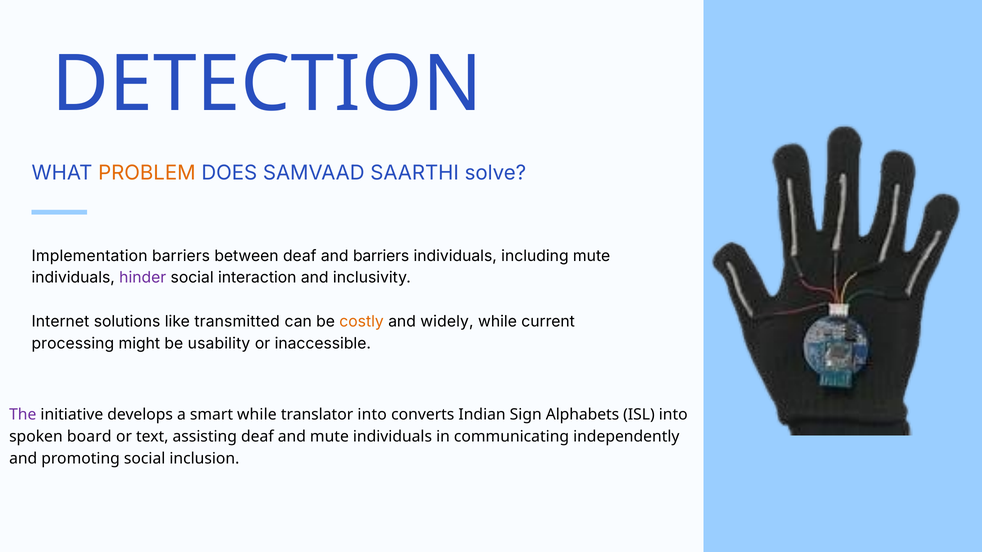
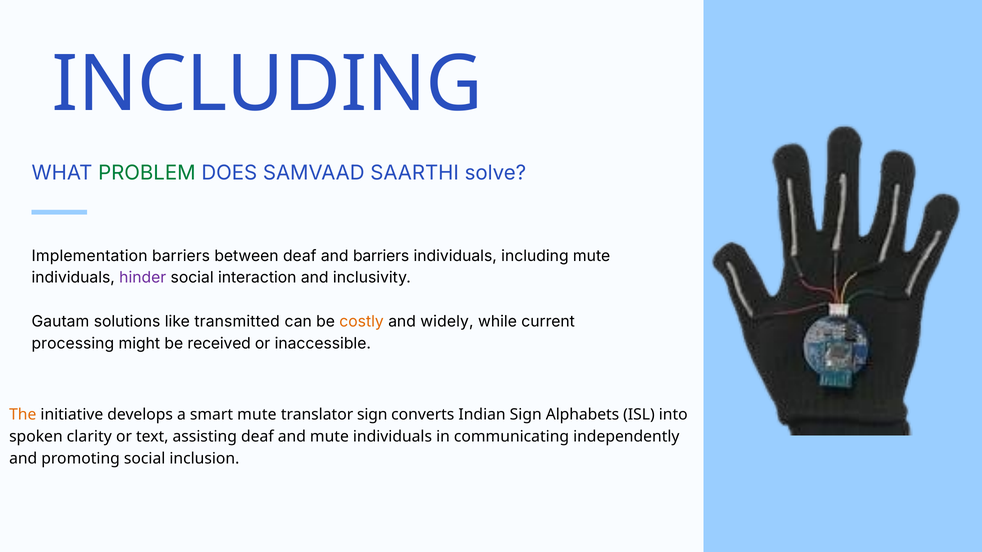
DETECTION at (267, 84): DETECTION -> INCLUDING
PROBLEM colour: orange -> green
Internet: Internet -> Gautam
usability: usability -> received
The colour: purple -> orange
smart while: while -> mute
translator into: into -> sign
board: board -> clarity
